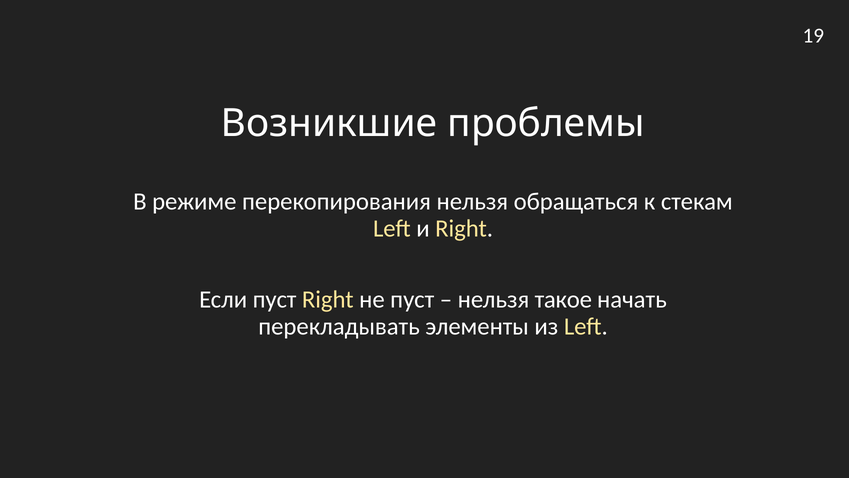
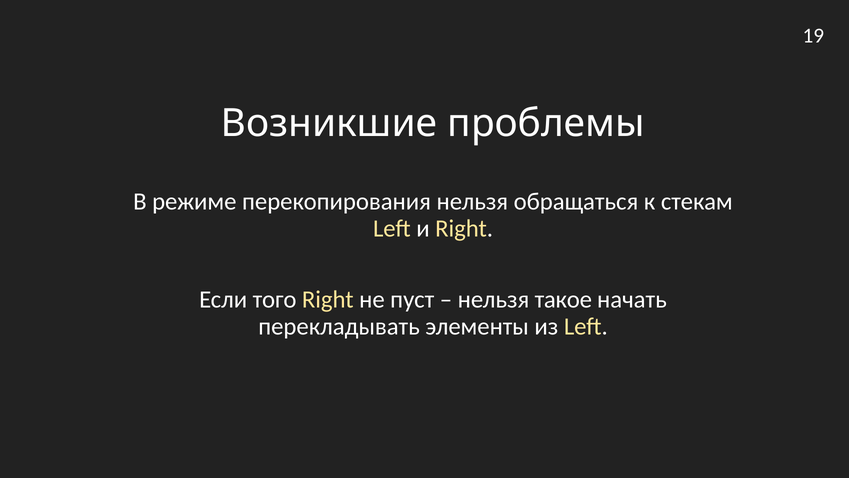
Если пуст: пуст -> того
